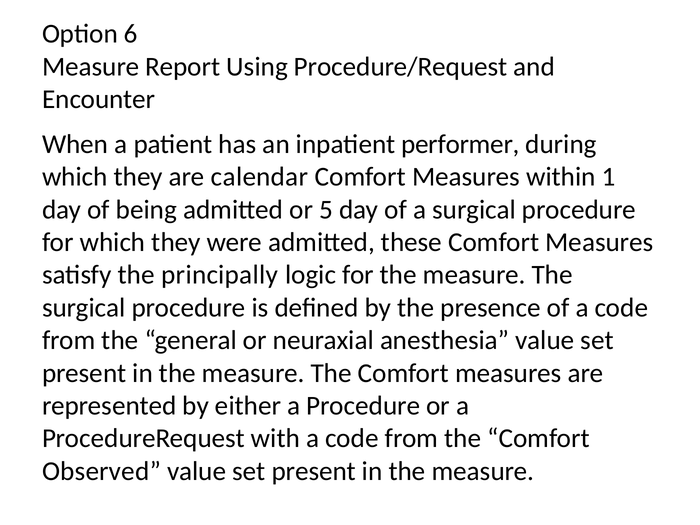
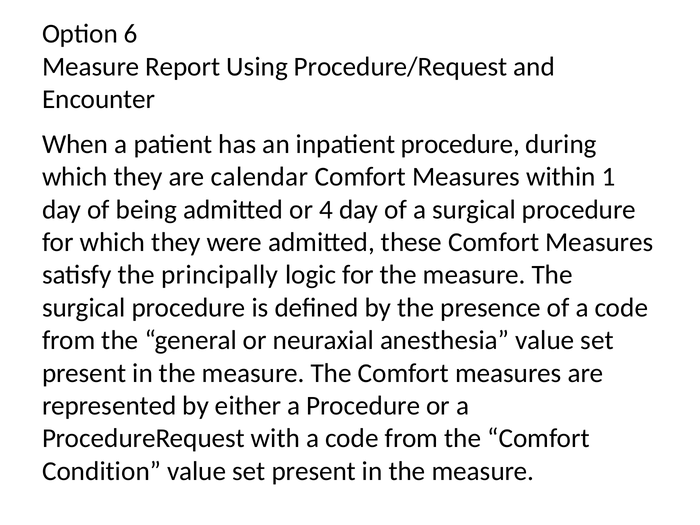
inpatient performer: performer -> procedure
5: 5 -> 4
Observed: Observed -> Condition
